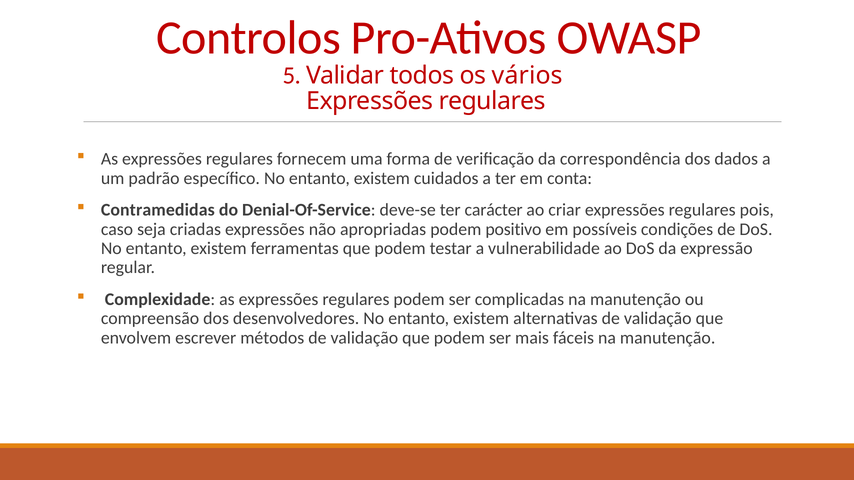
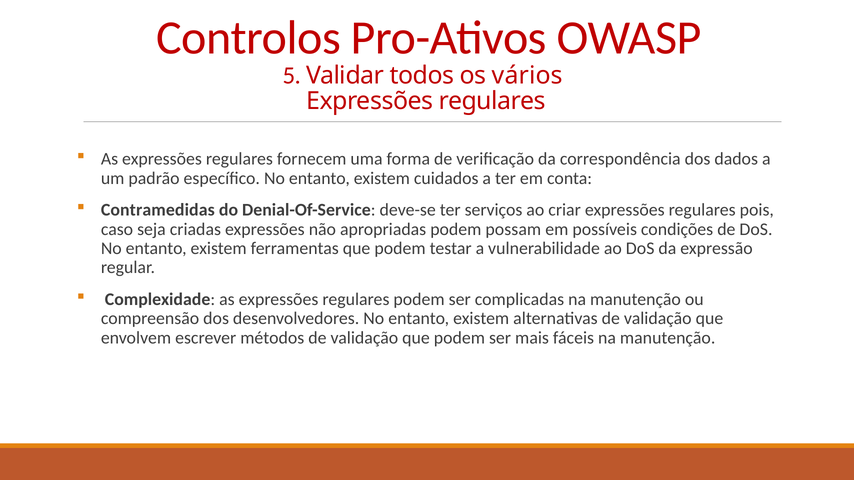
carácter: carácter -> serviços
positivo: positivo -> possam
